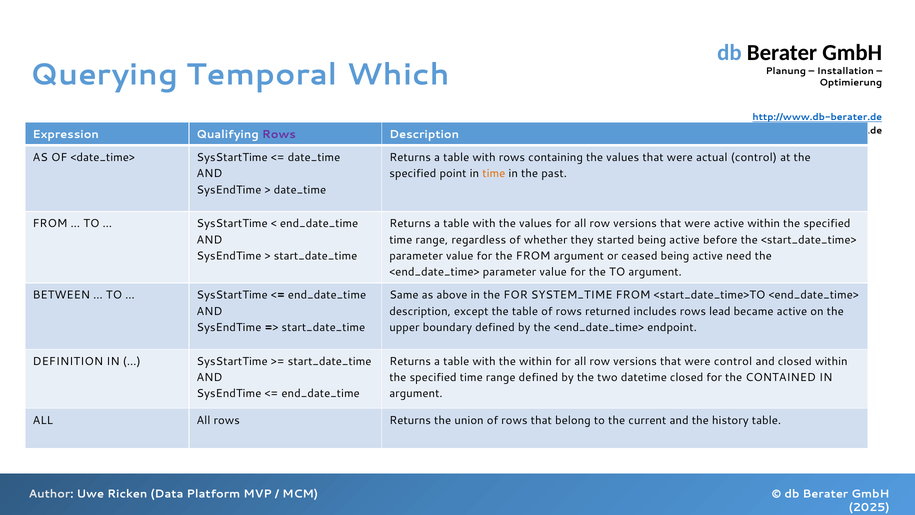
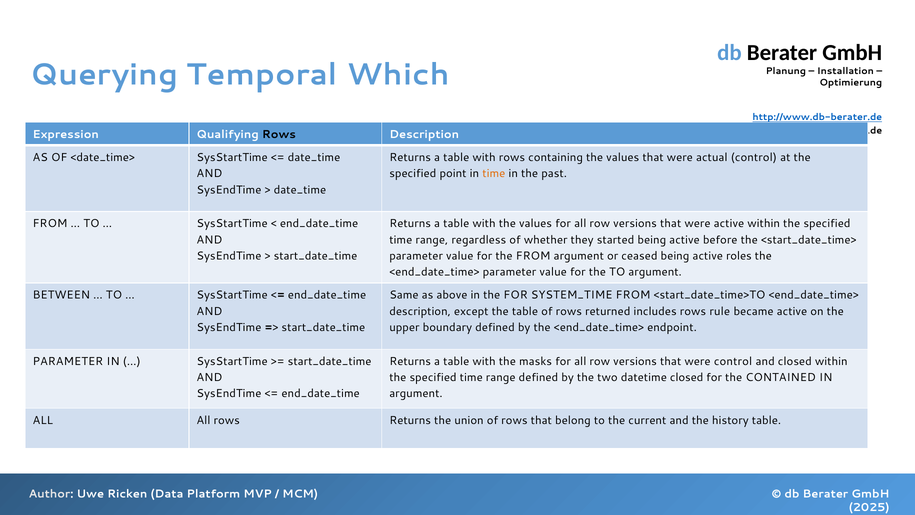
Rows at (279, 134) colour: purple -> black
need: need -> roles
lead: lead -> rule
DEFINITION at (68, 361): DEFINITION -> PARAMETER
the within: within -> masks
